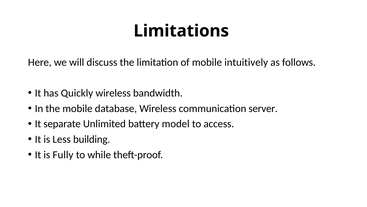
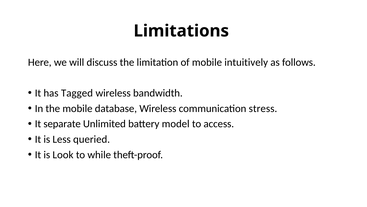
Quickly: Quickly -> Tagged
server: server -> stress
building: building -> queried
Fully: Fully -> Look
